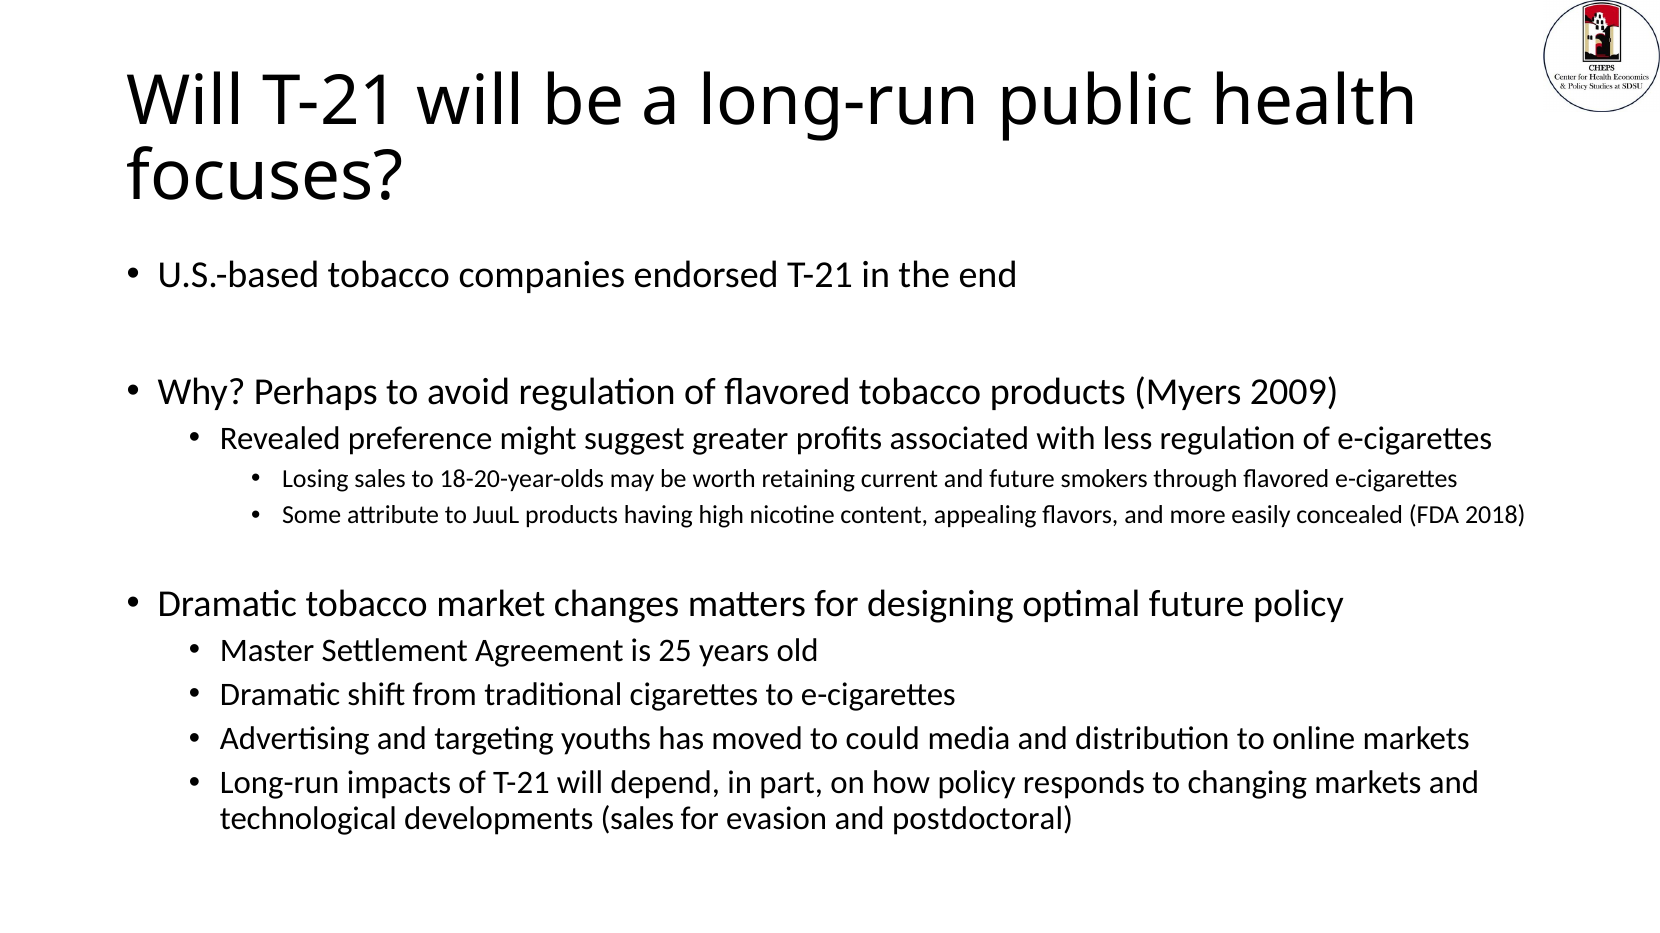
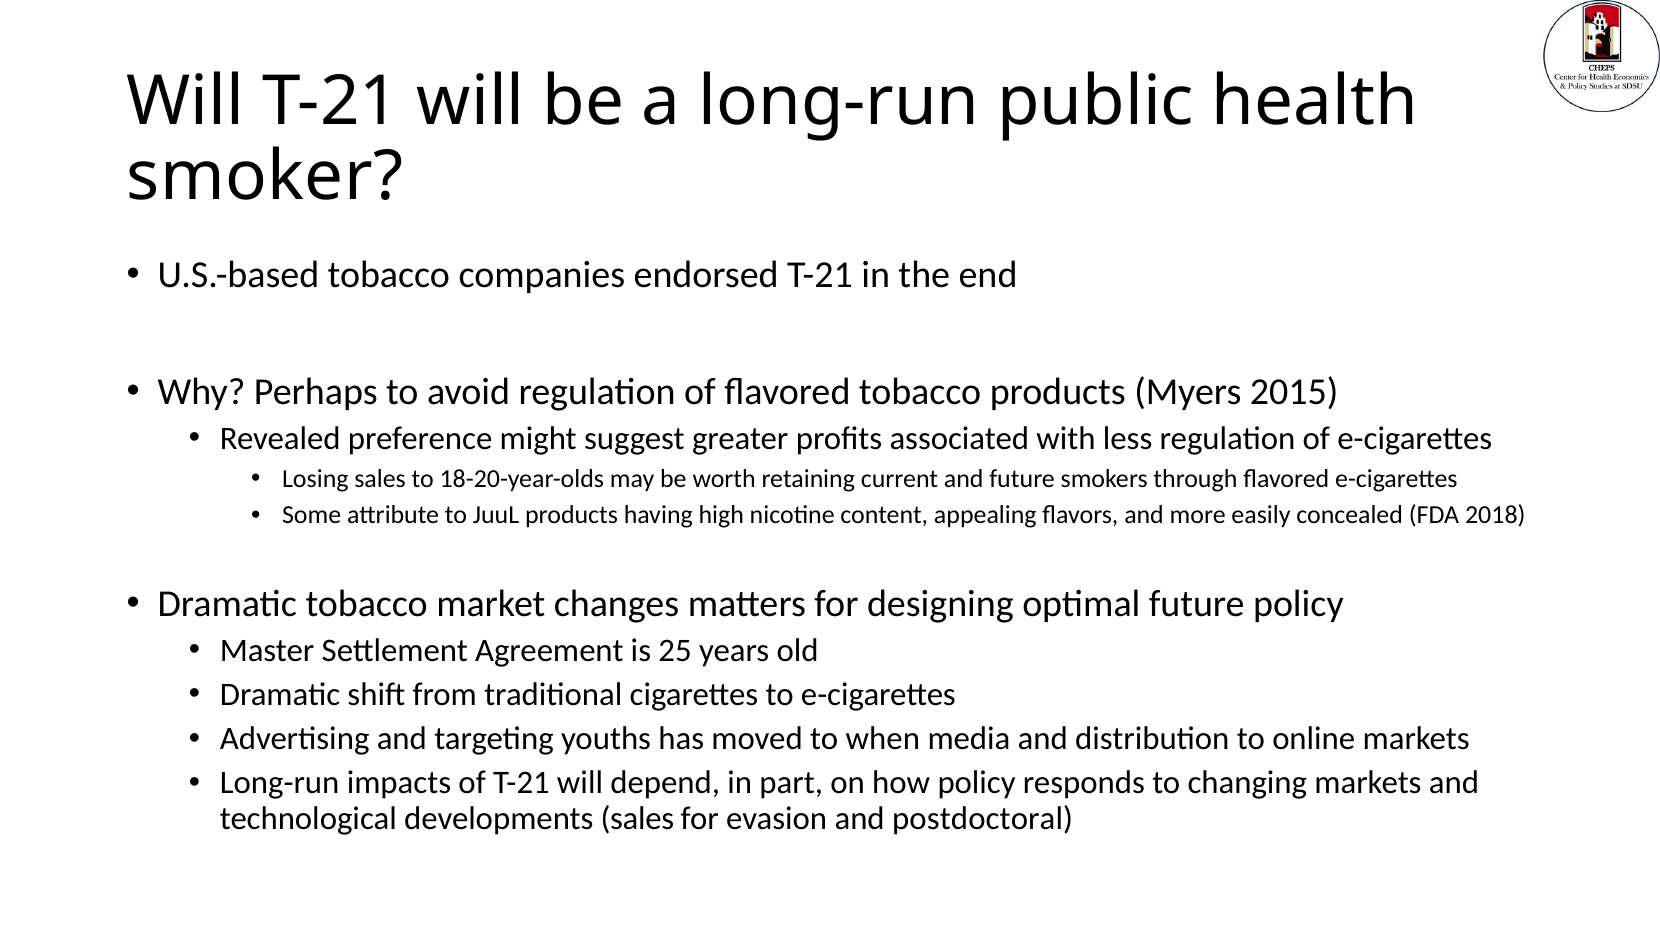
focuses: focuses -> smoker
2009: 2009 -> 2015
could: could -> when
